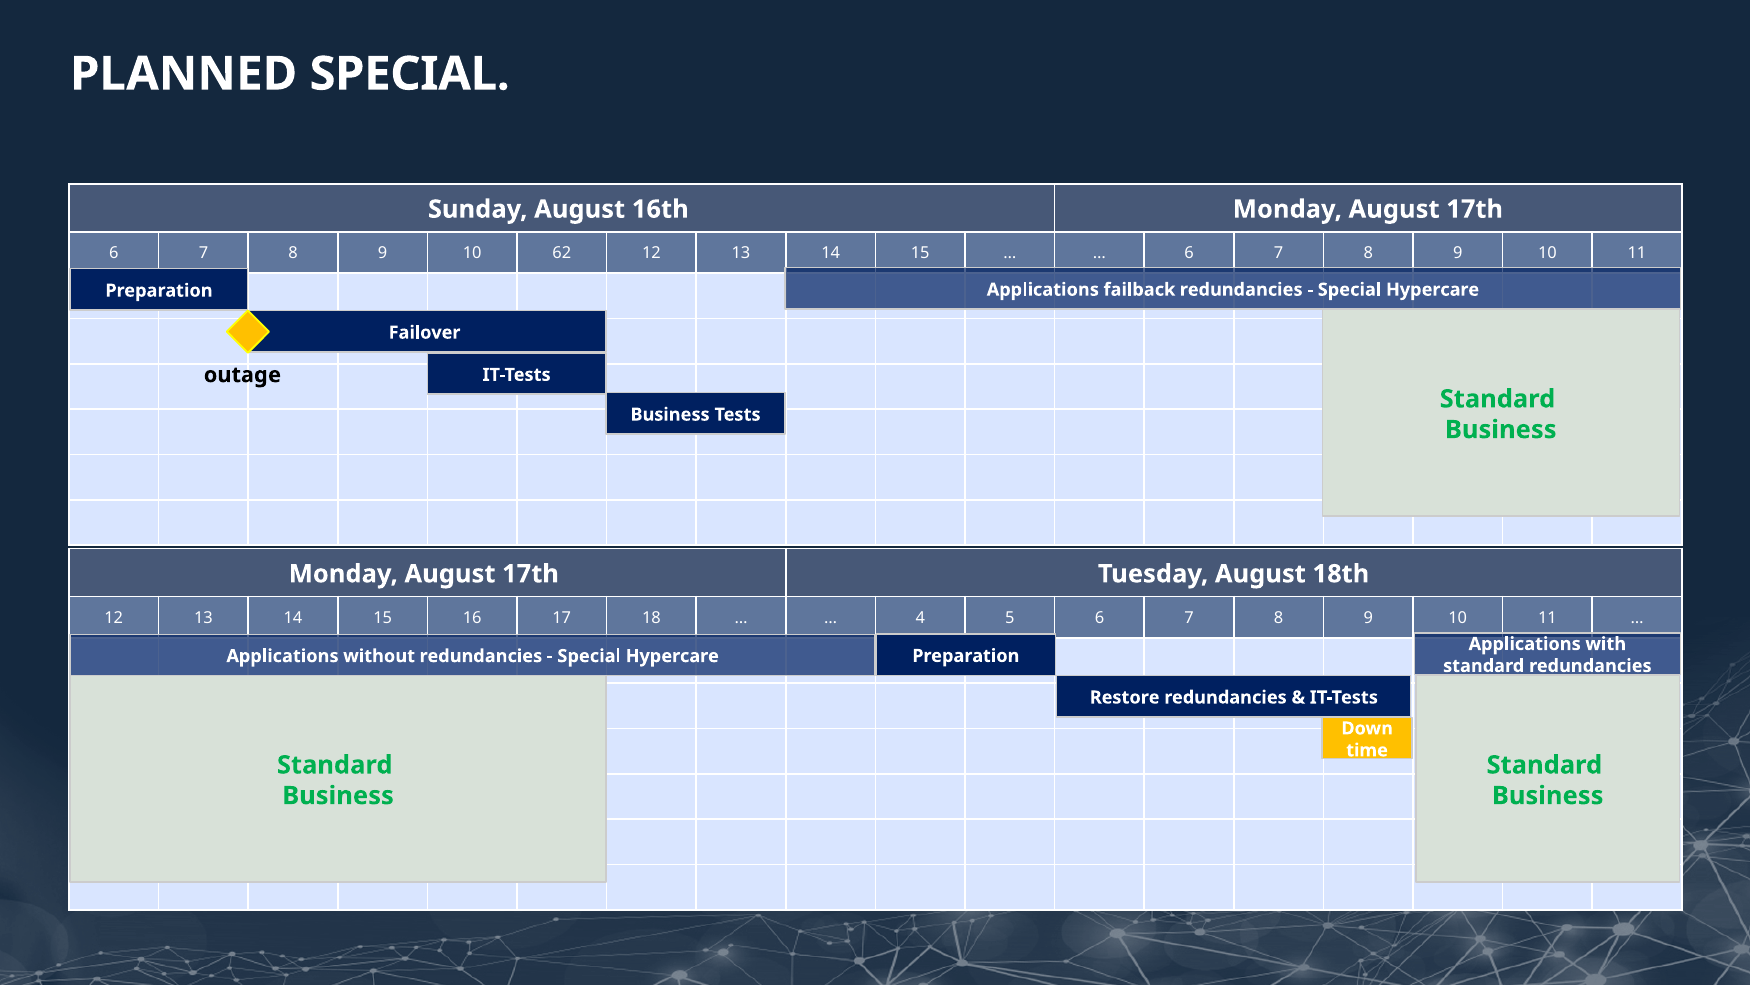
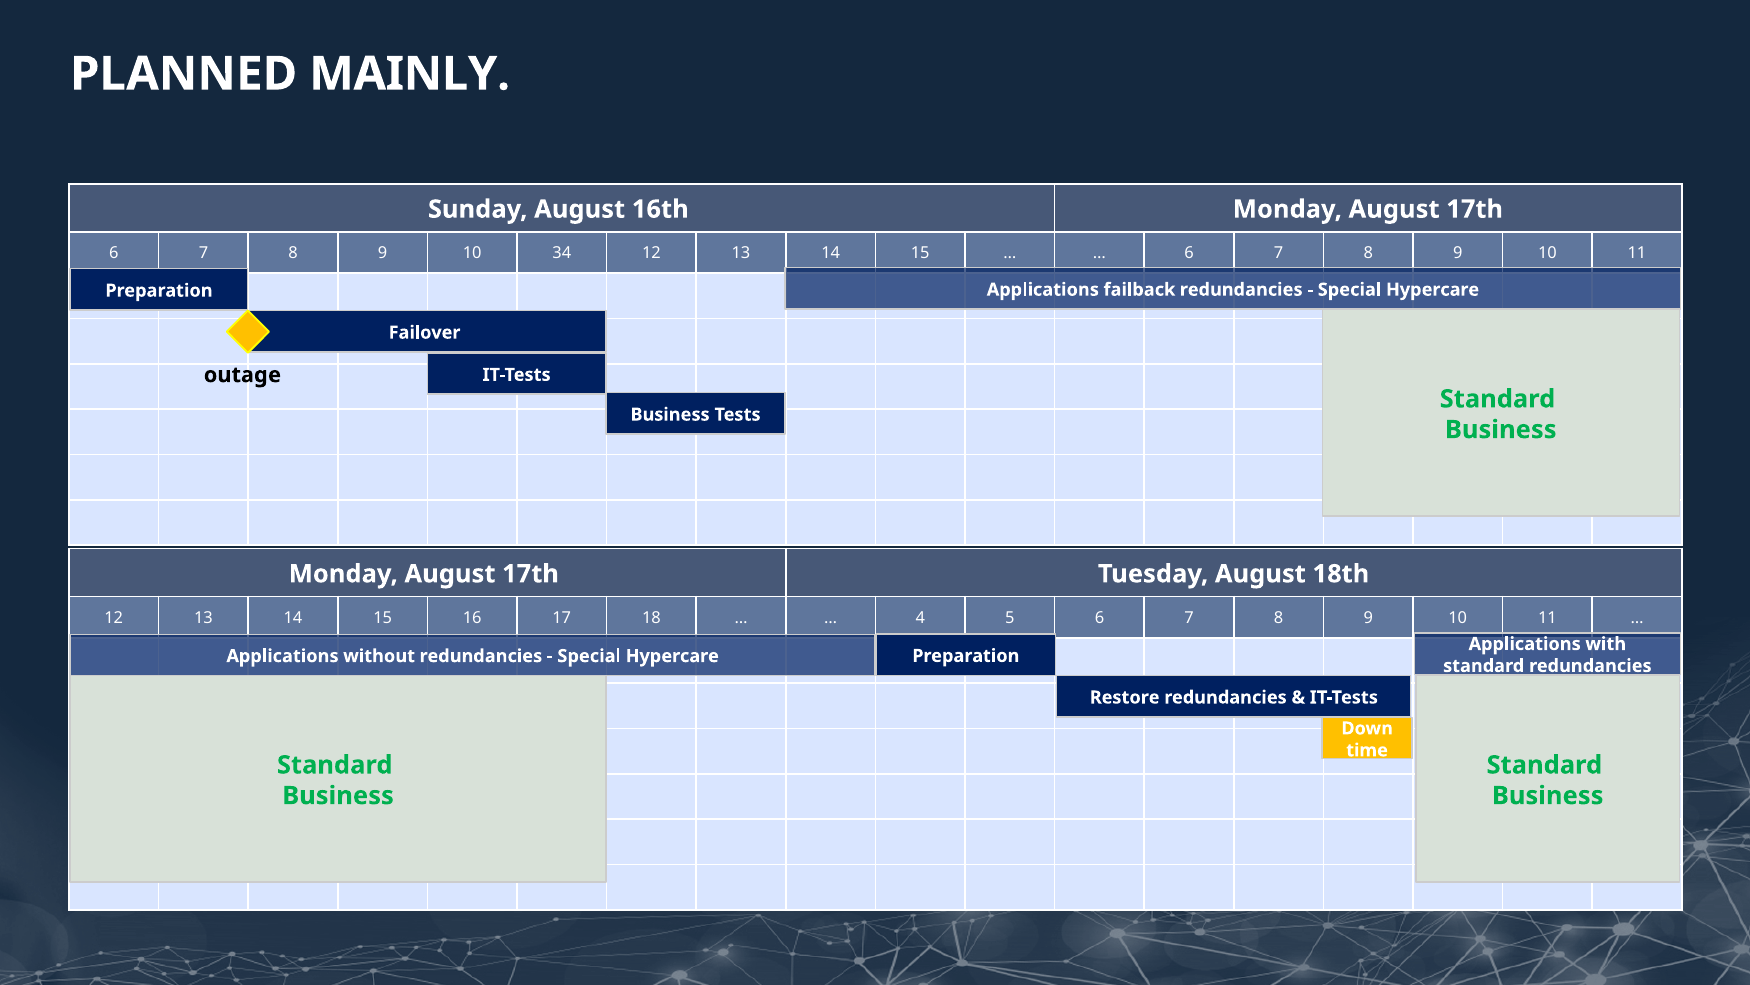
PLANNED SPECIAL: SPECIAL -> MAINLY
62: 62 -> 34
